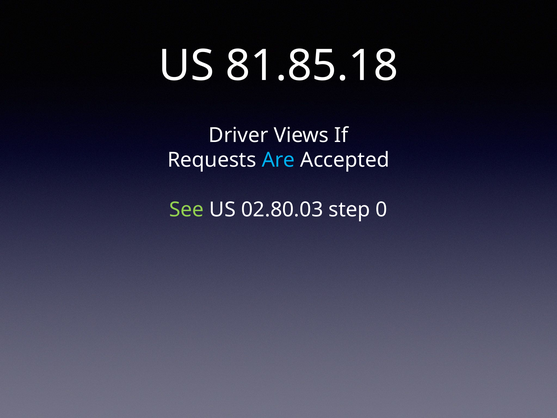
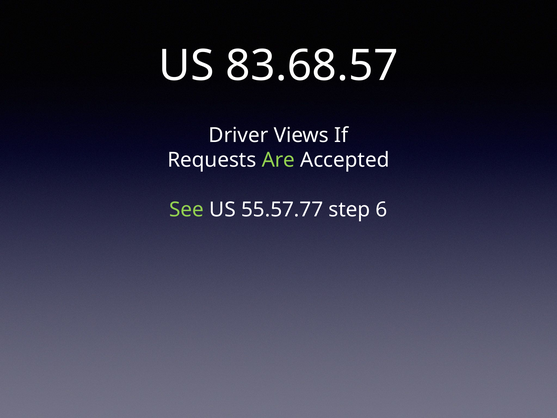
81.85.18: 81.85.18 -> 83.68.57
Are colour: light blue -> light green
02.80.03: 02.80.03 -> 55.57.77
0: 0 -> 6
